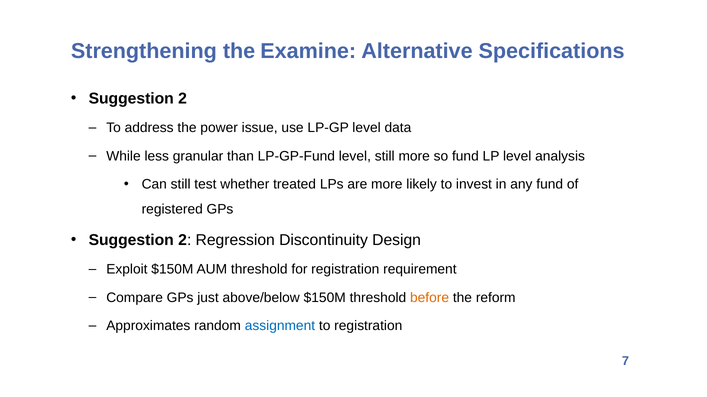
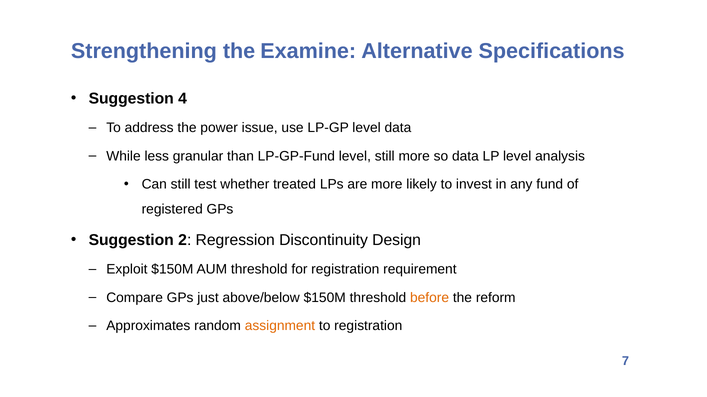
2 at (183, 99): 2 -> 4
so fund: fund -> data
assignment colour: blue -> orange
